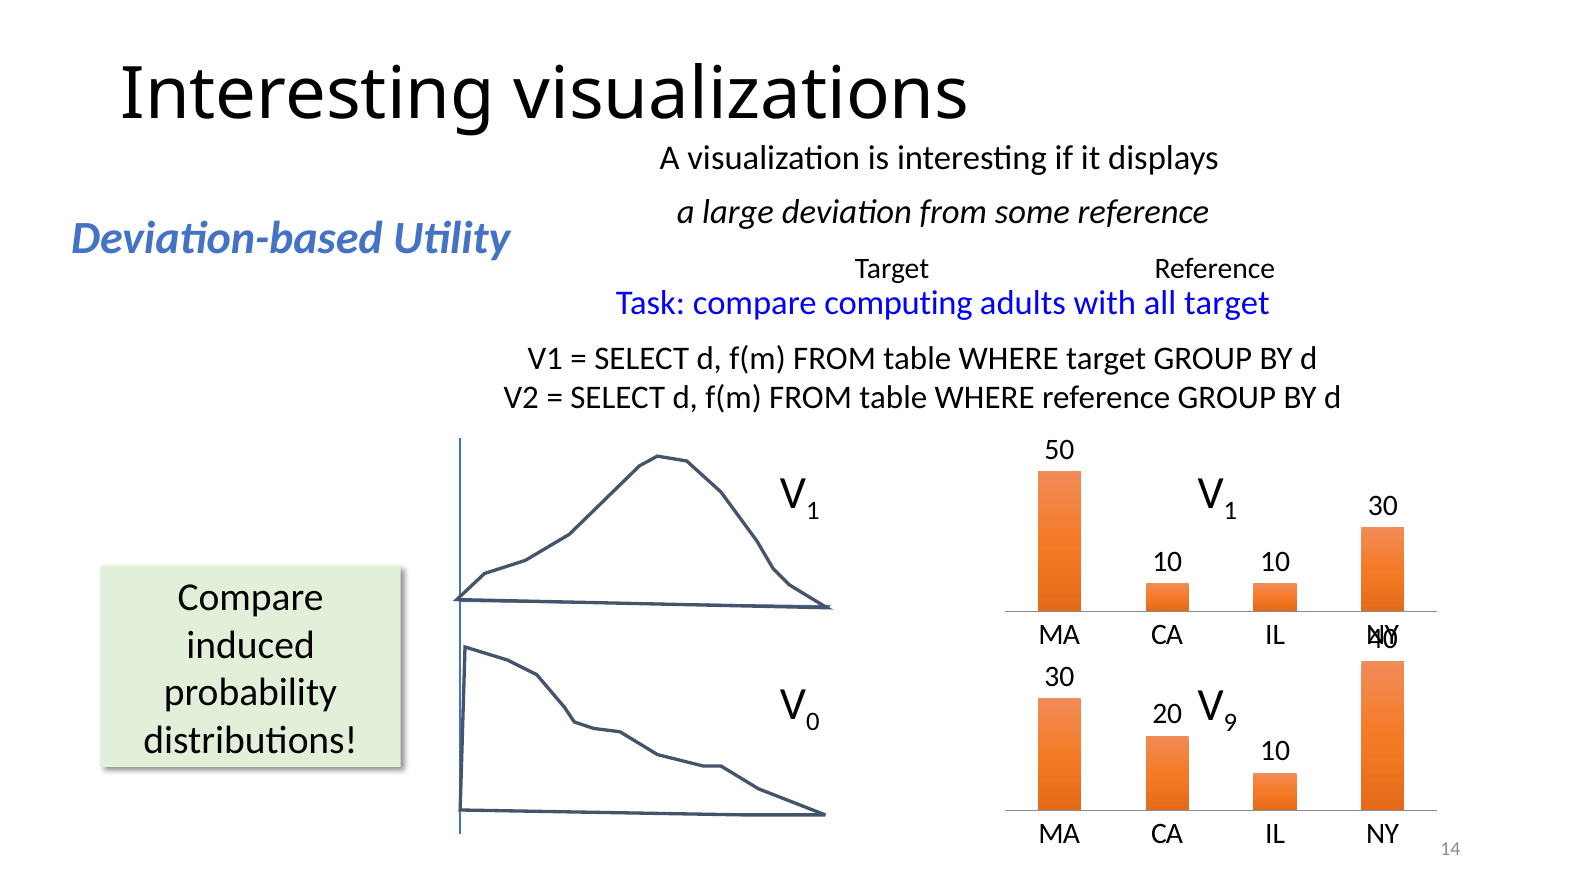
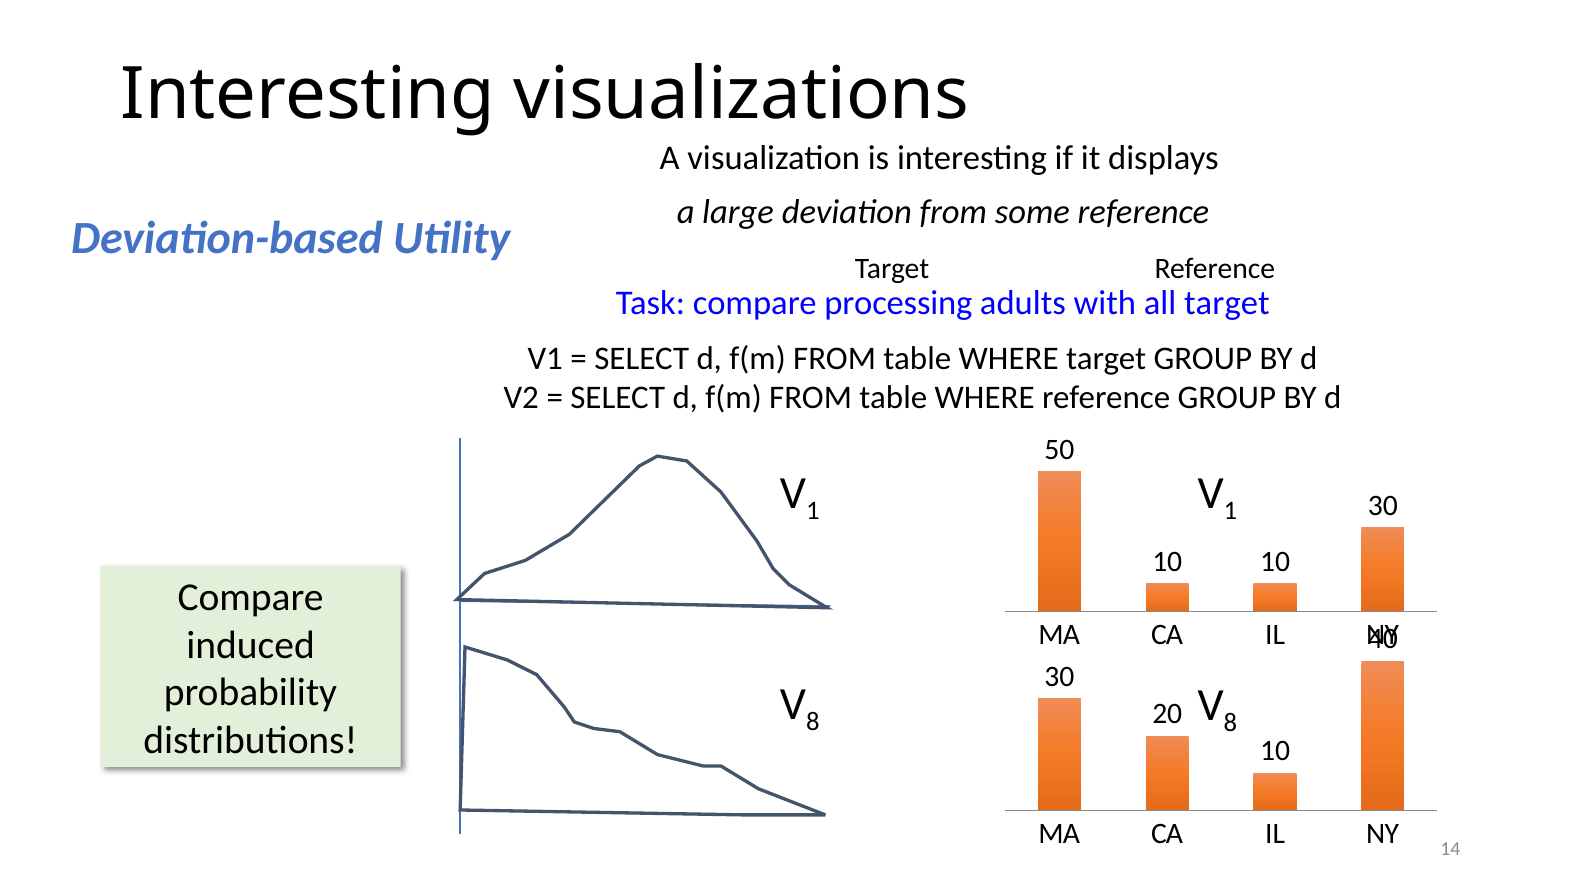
computing: computing -> processing
0 at (813, 722): 0 -> 8
9 at (1230, 723): 9 -> 8
